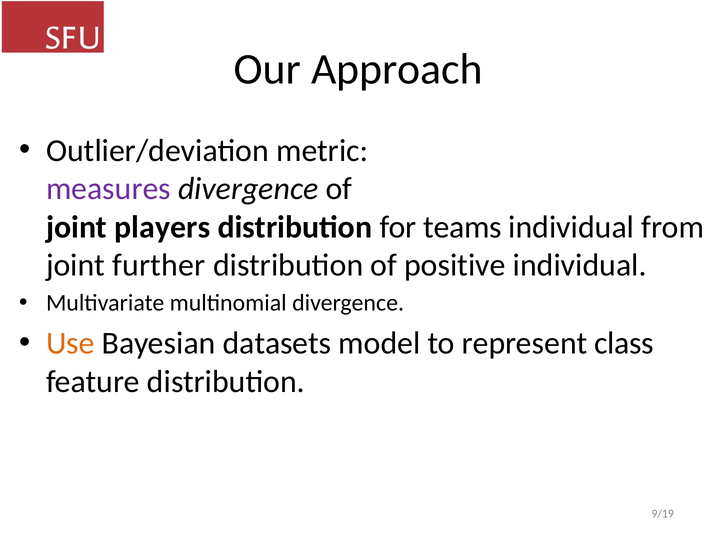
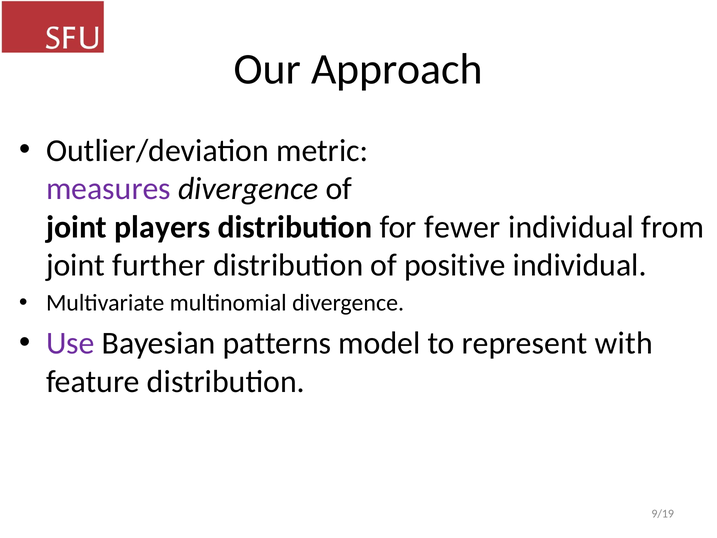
teams: teams -> fewer
Use colour: orange -> purple
datasets: datasets -> patterns
class: class -> with
